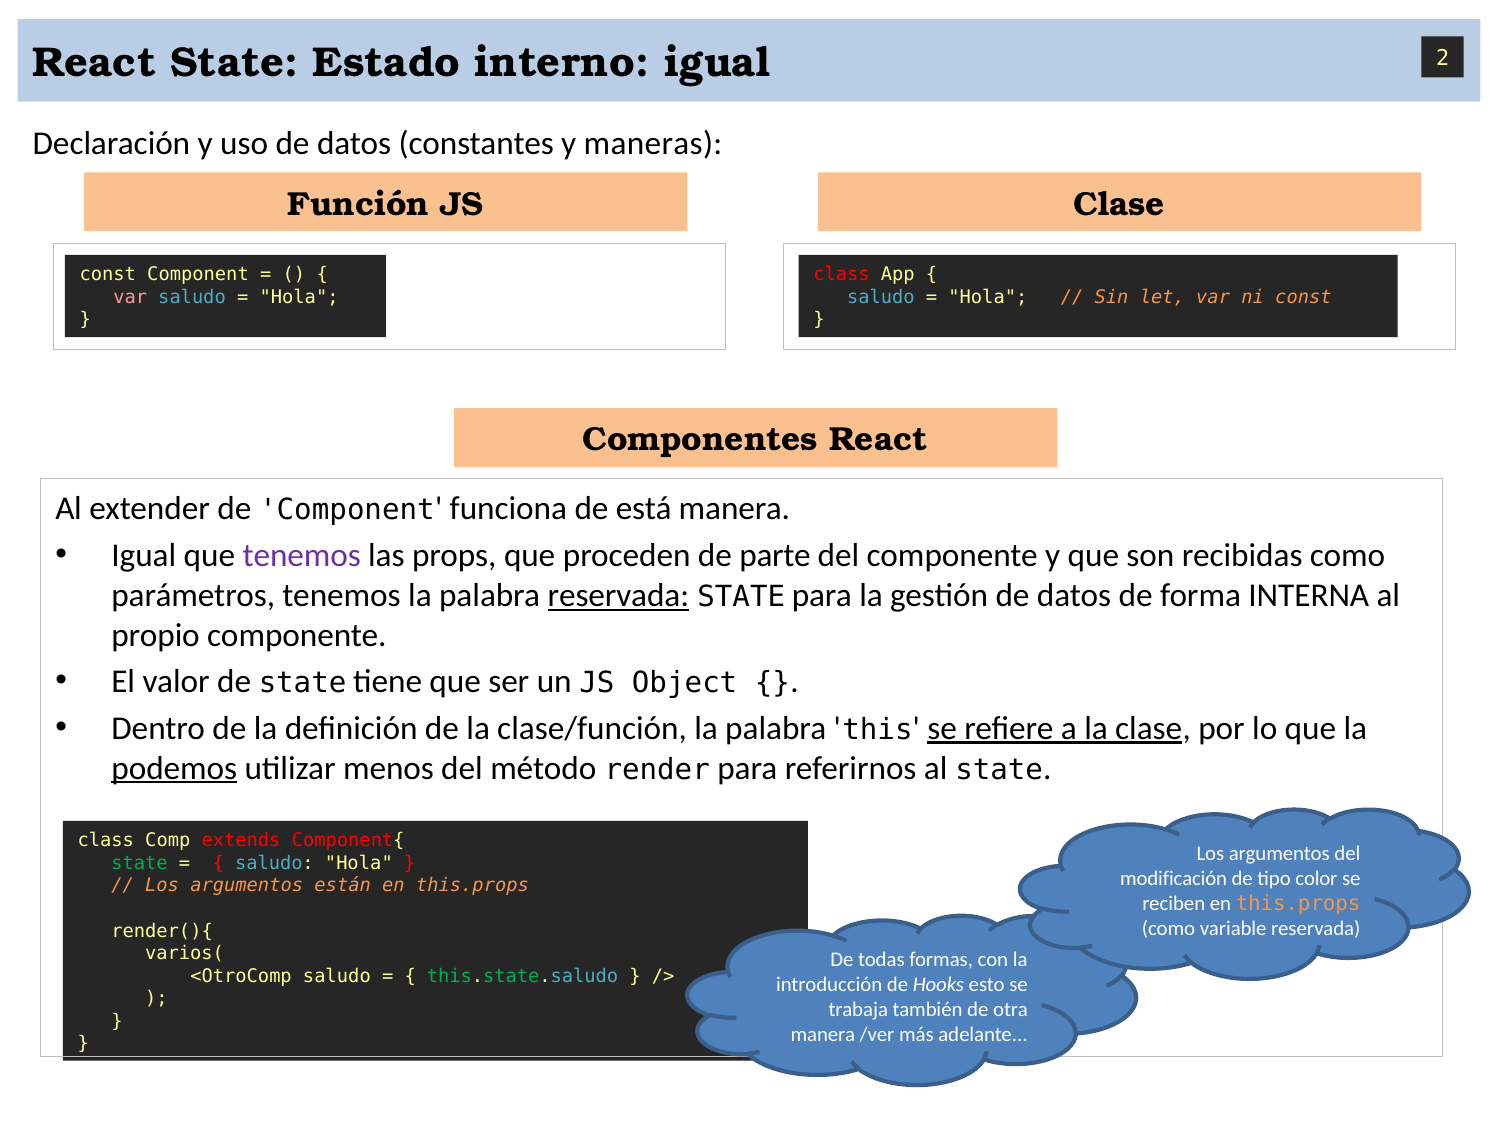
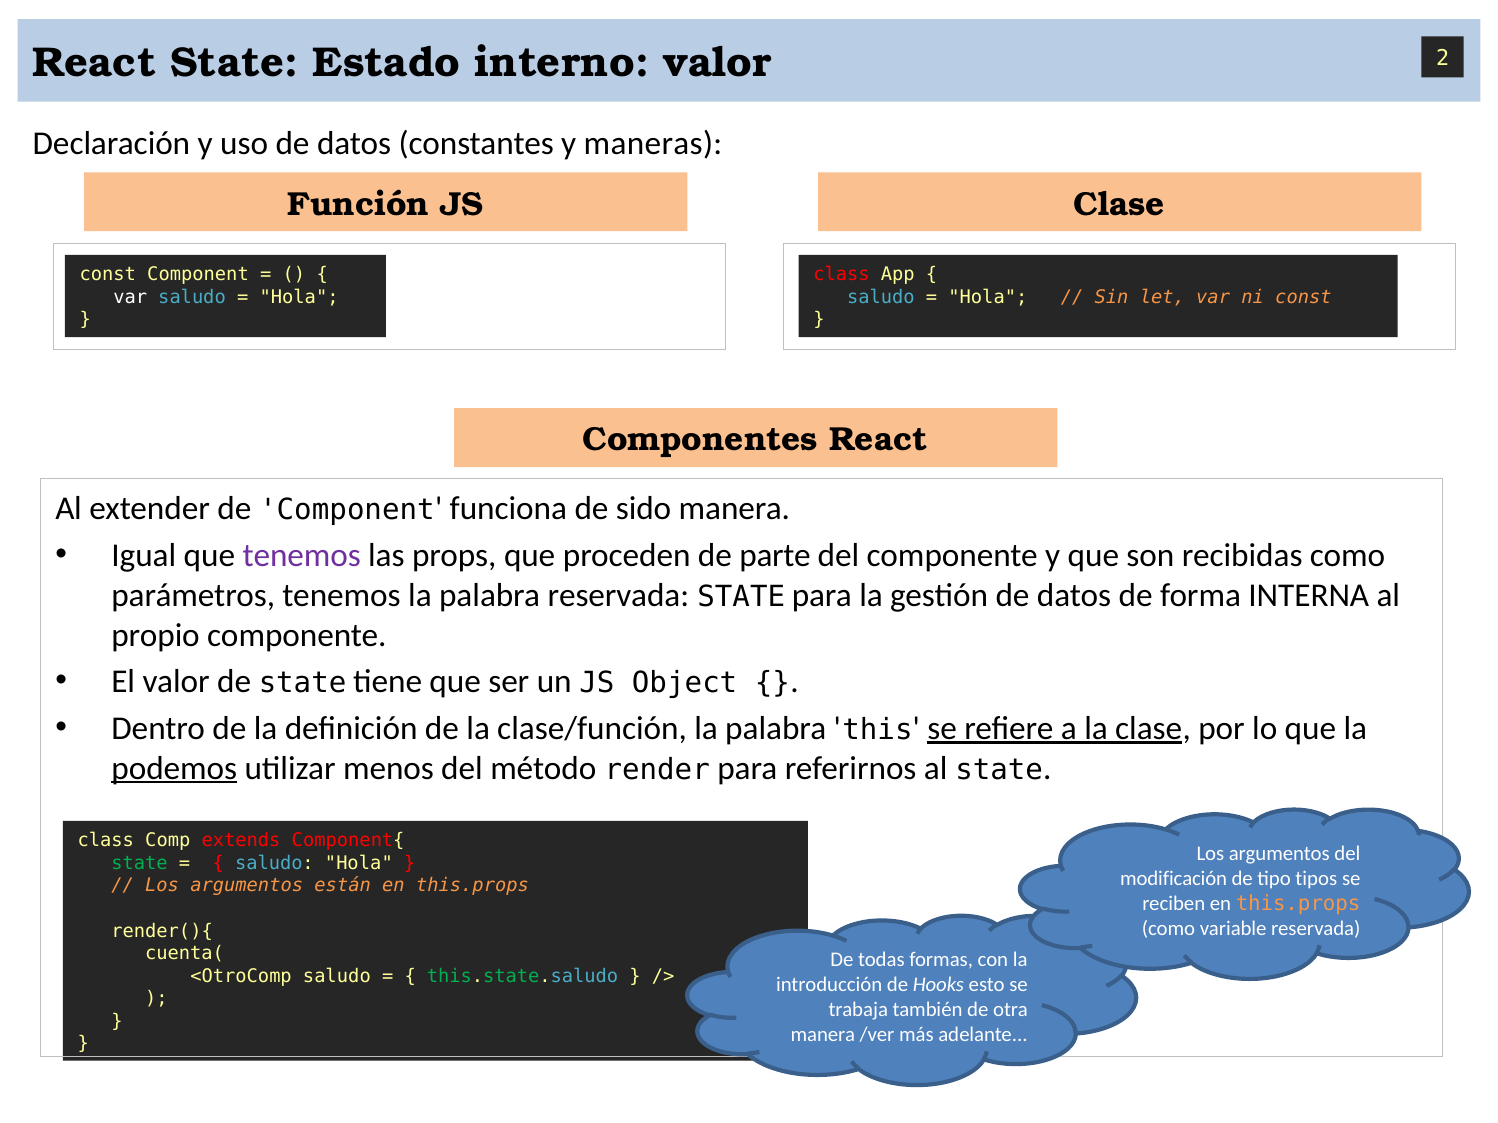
interno igual: igual -> valor
var at (130, 297) colour: pink -> white
está: está -> sido
reservada at (618, 595) underline: present -> none
color: color -> tipos
varios(: varios( -> cuenta(
